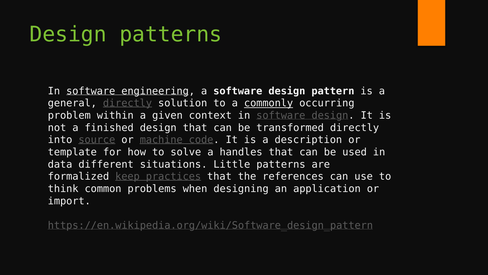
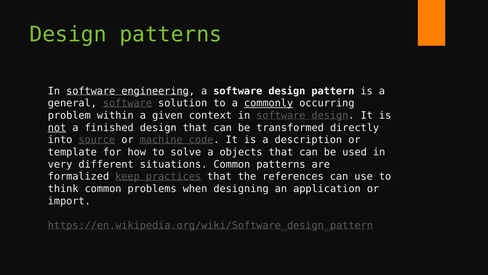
general directly: directly -> software
not underline: none -> present
handles: handles -> objects
data: data -> very
situations Little: Little -> Common
